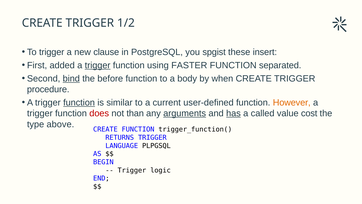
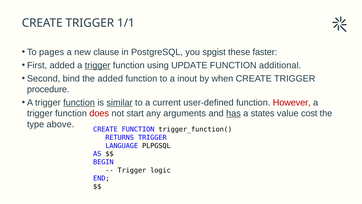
1/2: 1/2 -> 1/1
To trigger: trigger -> pages
insert: insert -> faster
FASTER: FASTER -> UPDATE
separated: separated -> additional
bind underline: present -> none
the before: before -> added
body: body -> inout
similar underline: none -> present
However colour: orange -> red
than: than -> start
arguments underline: present -> none
called: called -> states
